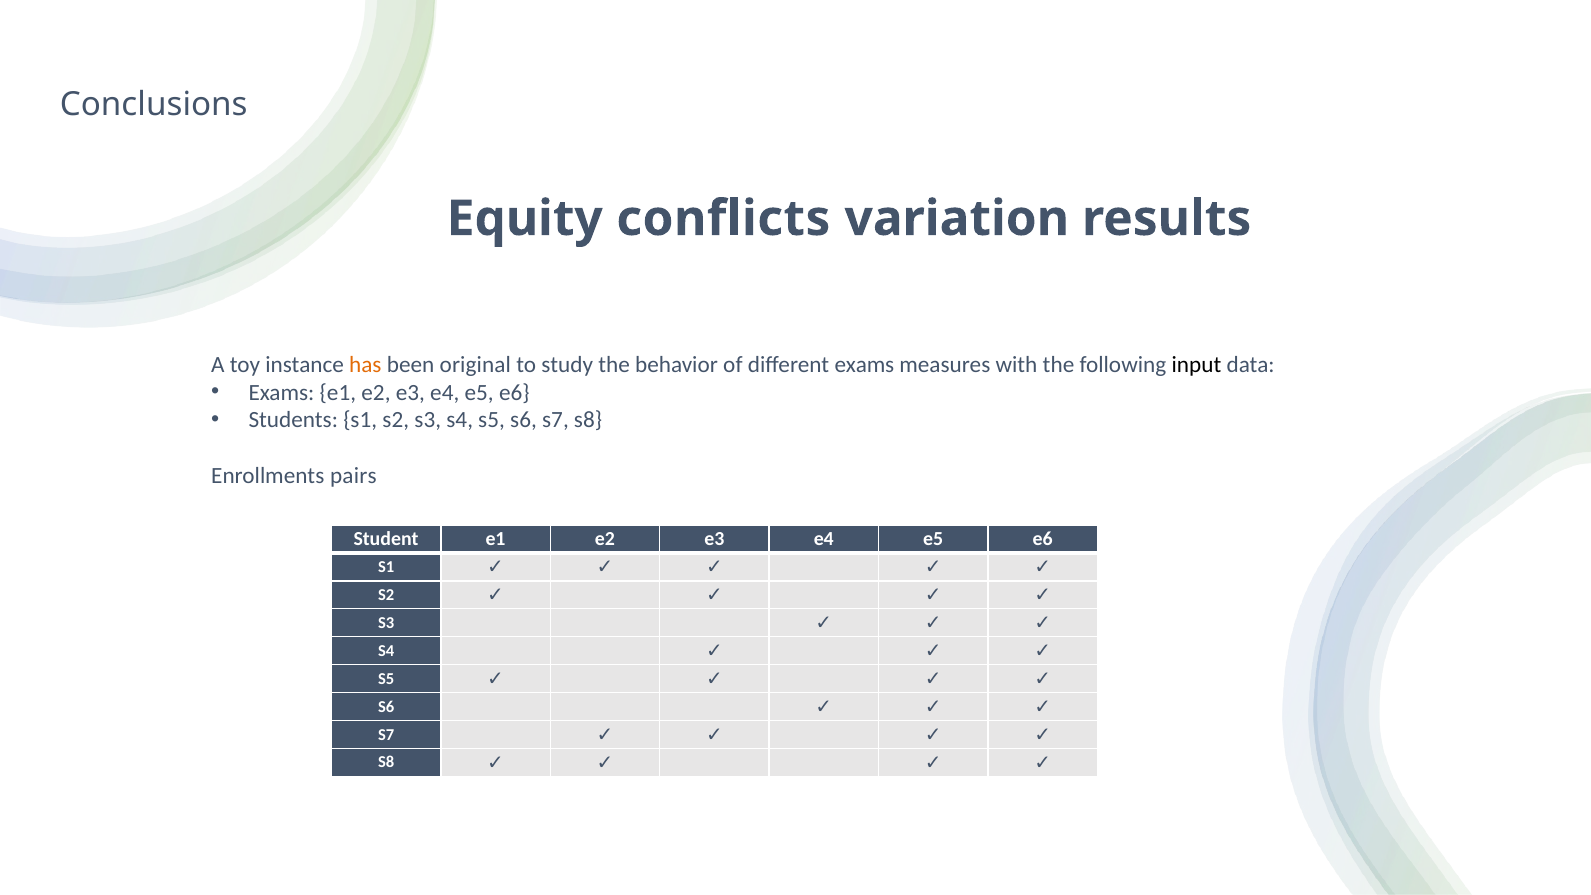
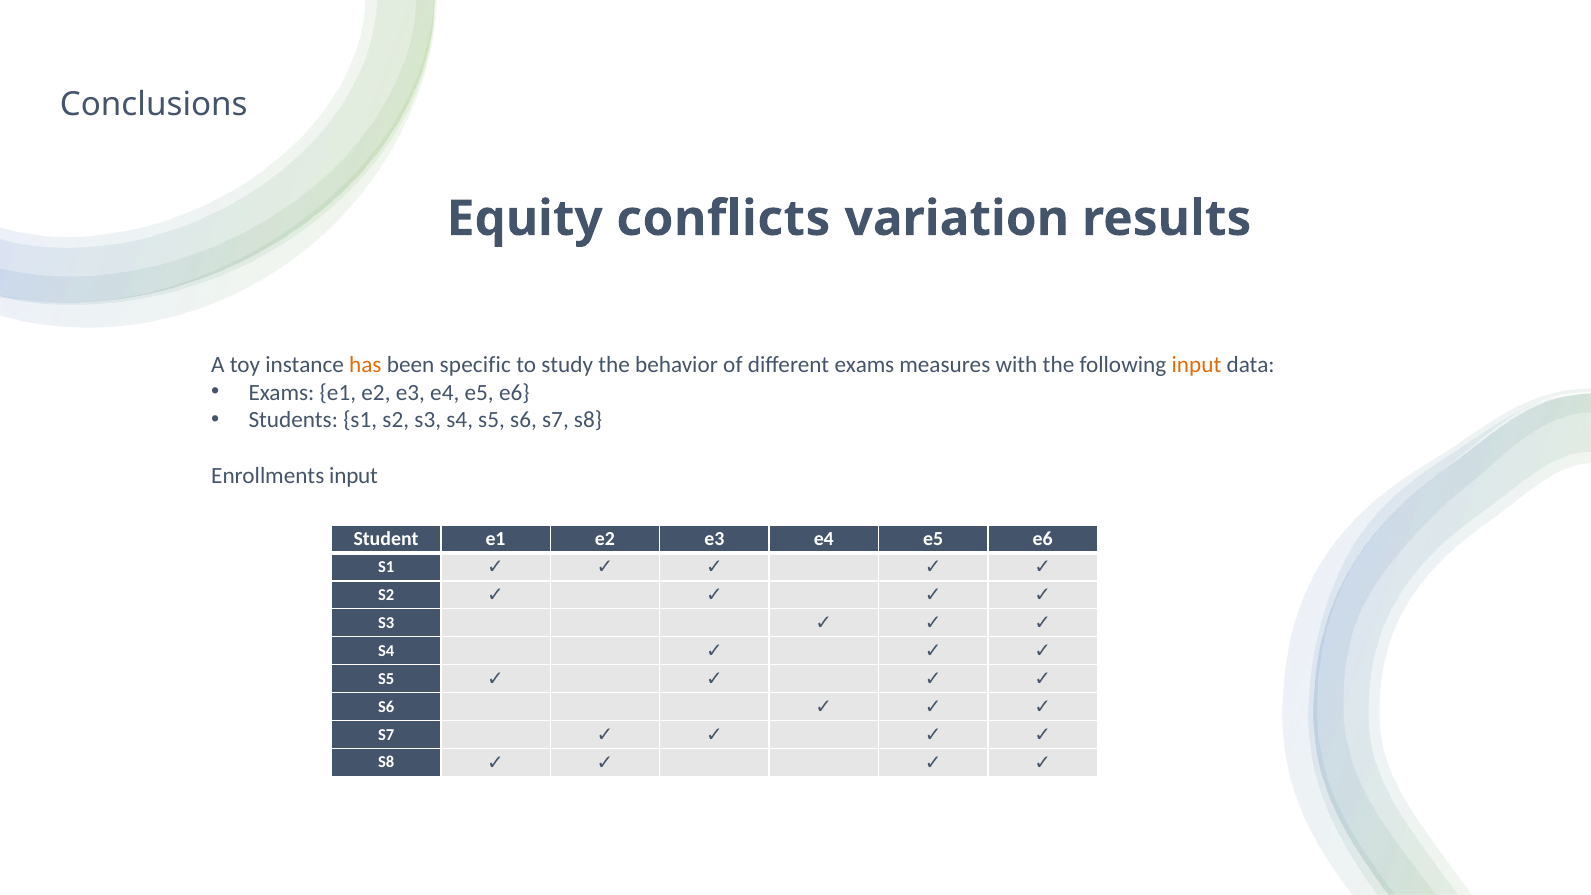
original: original -> specific
input at (1196, 364) colour: black -> orange
Enrollments pairs: pairs -> input
